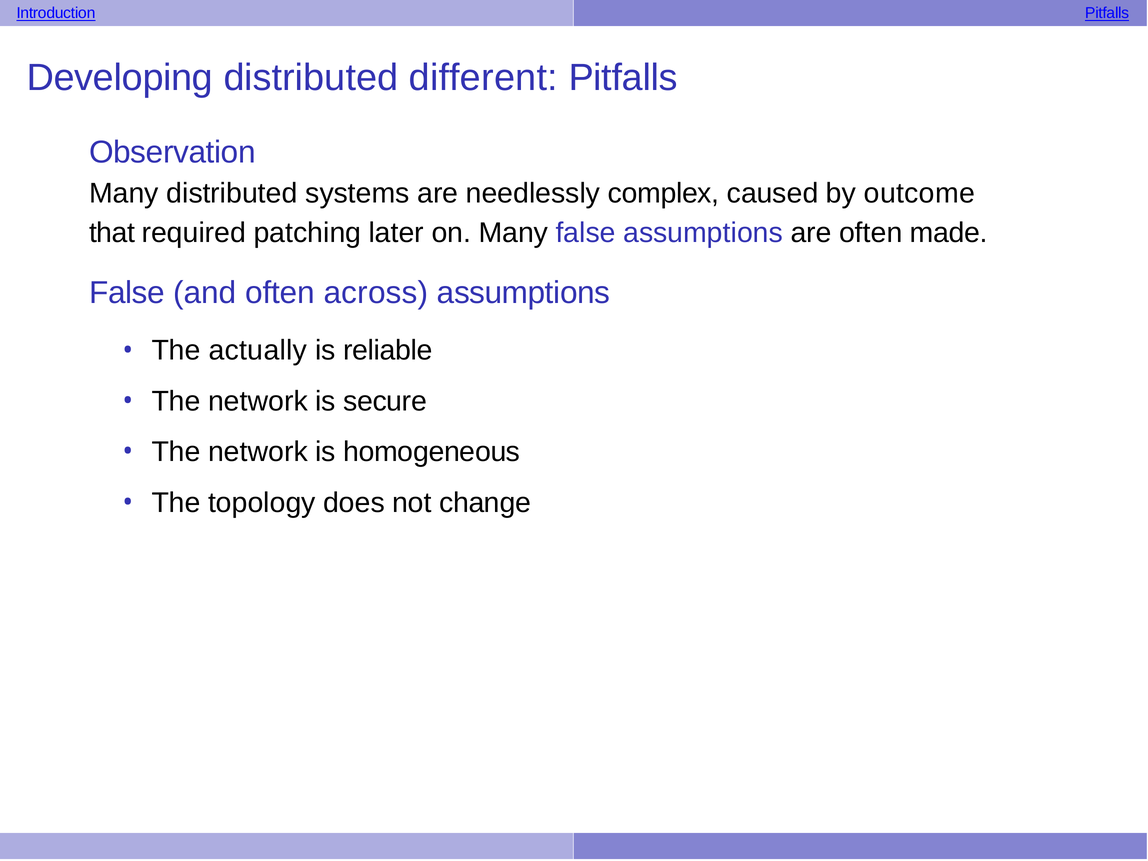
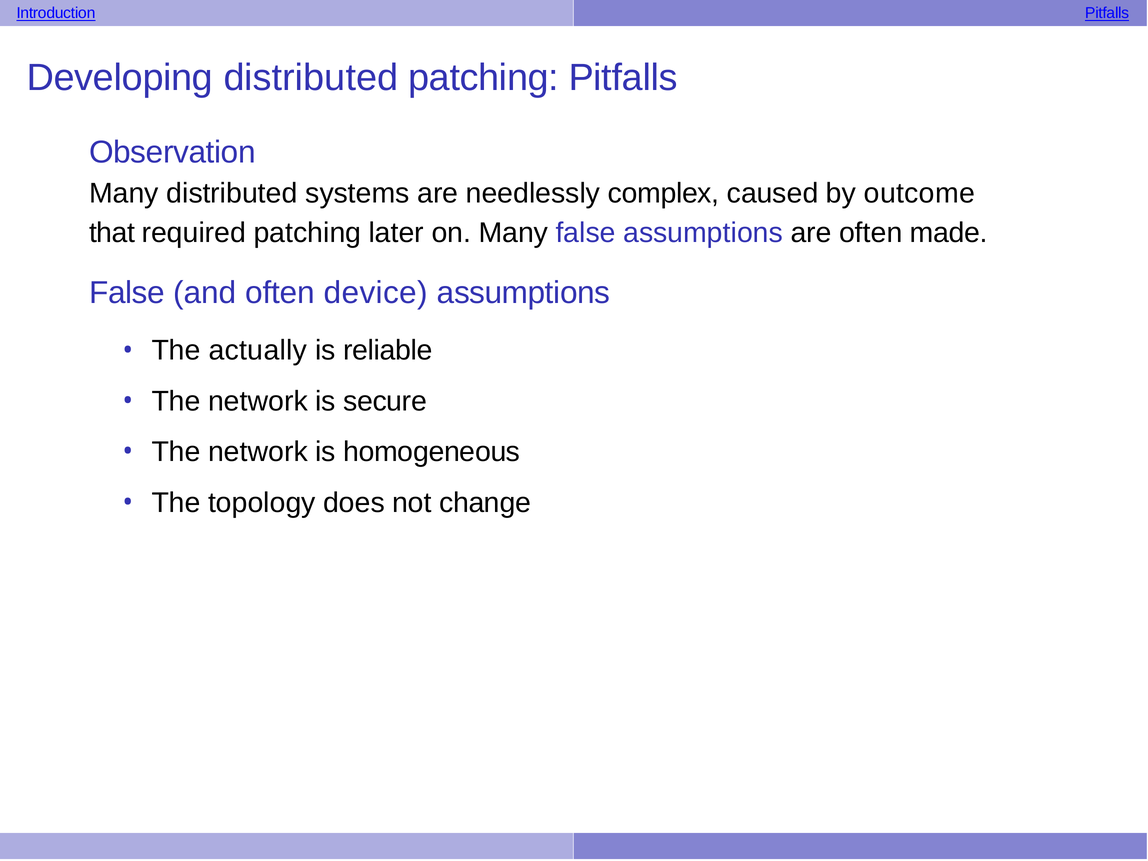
distributed different: different -> patching
across: across -> device
